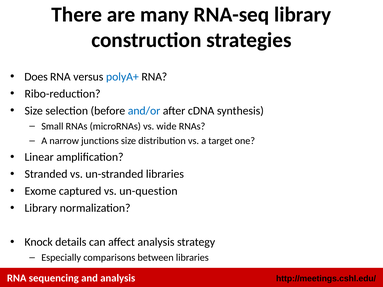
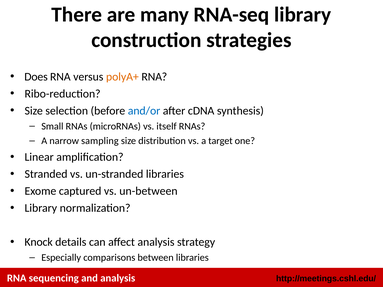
polyA+ colour: blue -> orange
wide: wide -> itself
junctions: junctions -> sampling
un-question: un-question -> un-between
